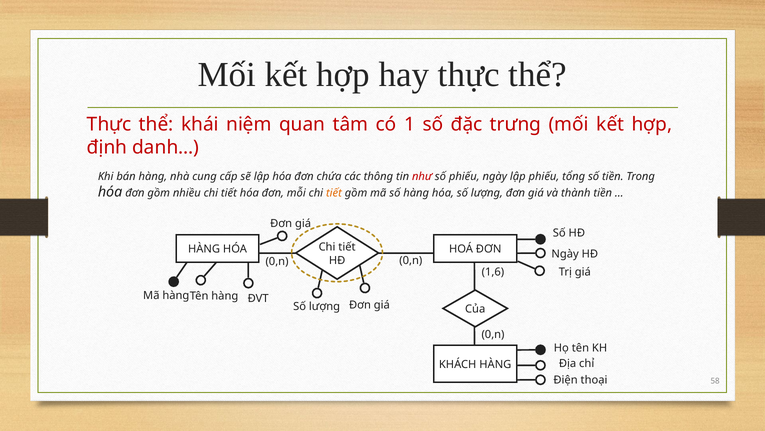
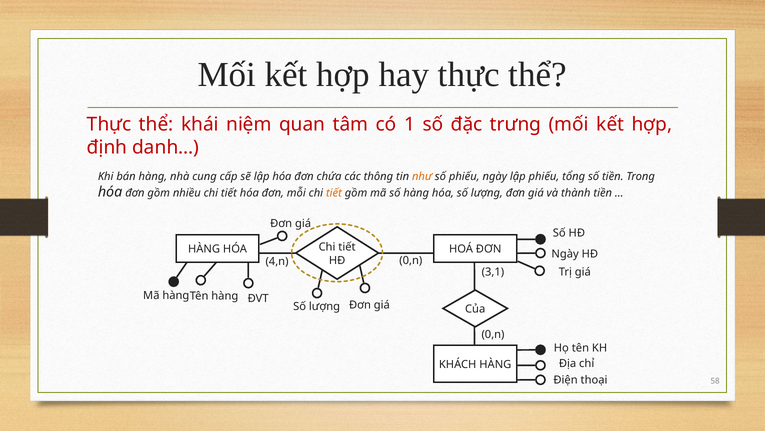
như colour: red -> orange
0,n at (277, 261): 0,n -> 4,n
1,6: 1,6 -> 3,1
